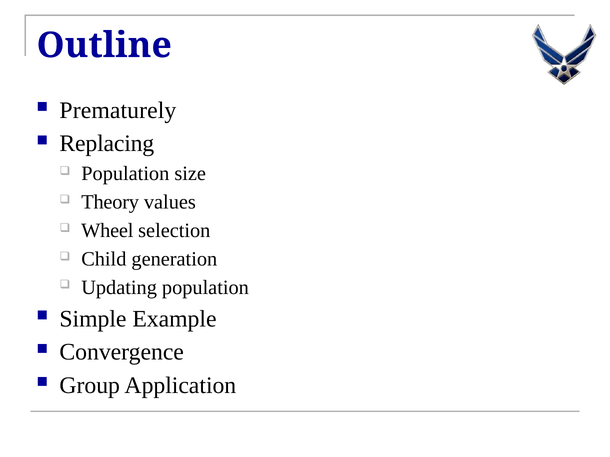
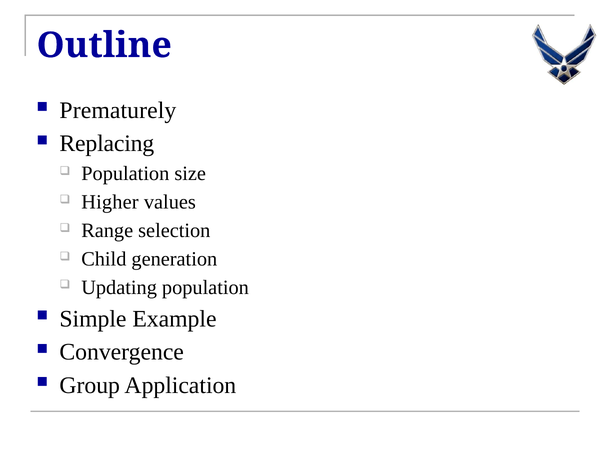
Theory: Theory -> Higher
Wheel: Wheel -> Range
